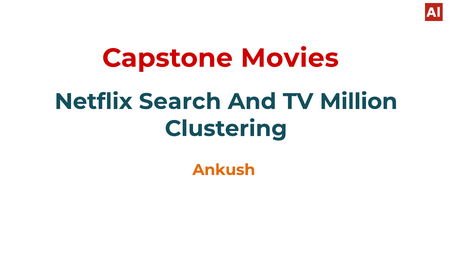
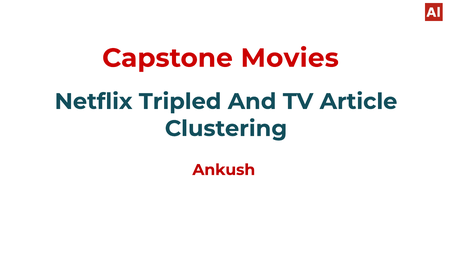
Search: Search -> Tripled
Million: Million -> Article
Ankush colour: orange -> red
